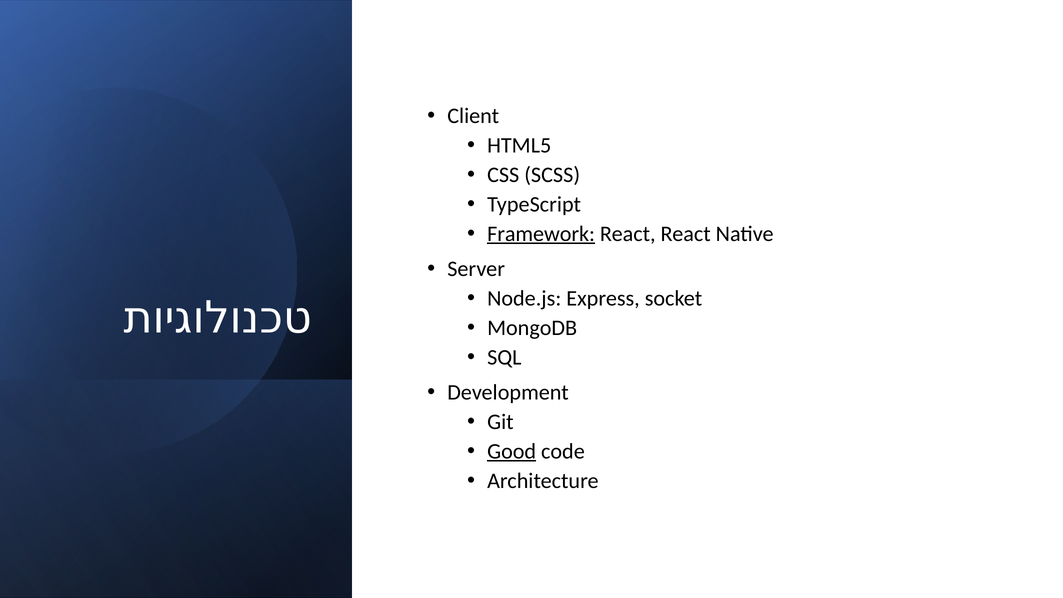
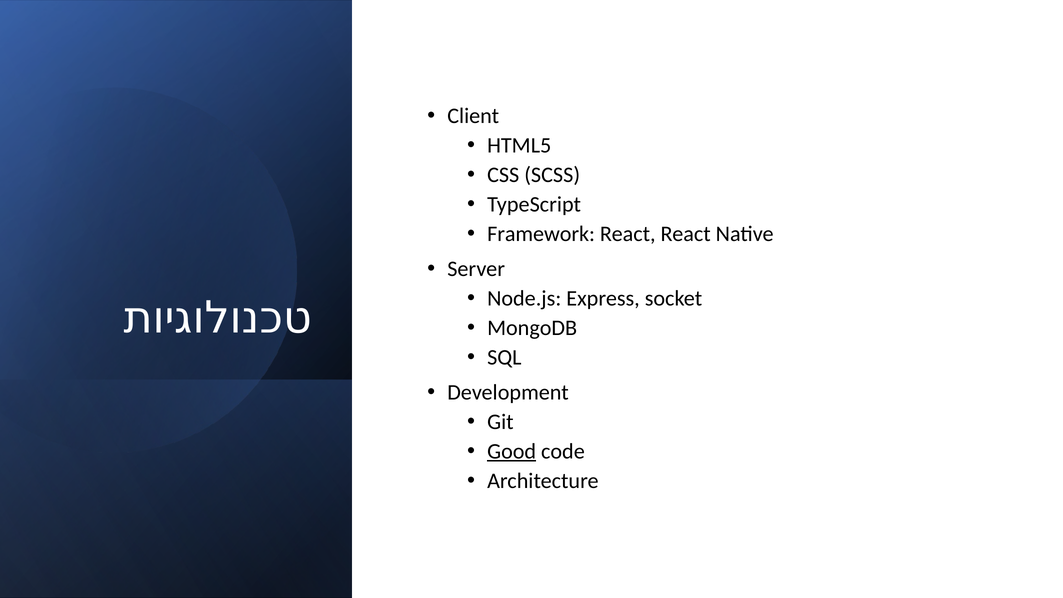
Framework underline: present -> none
